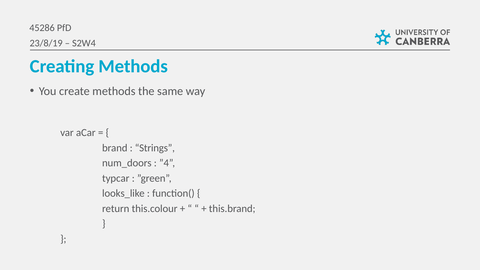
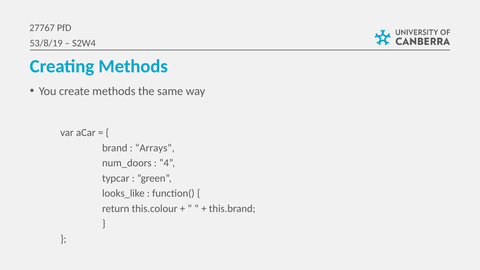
45286: 45286 -> 27767
23/8/19: 23/8/19 -> 53/8/19
Strings: Strings -> Arrays
